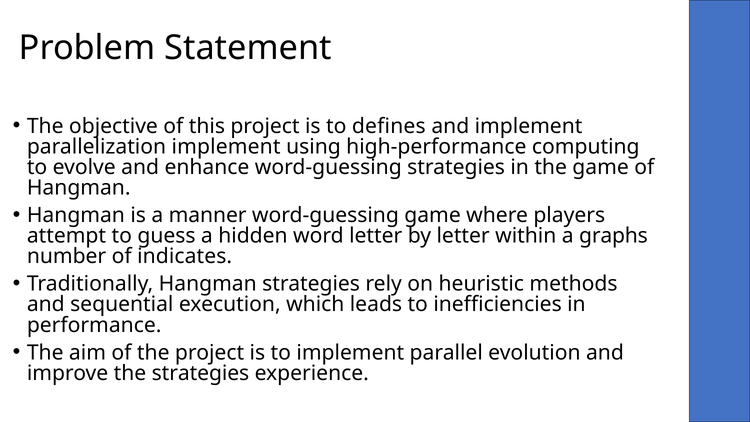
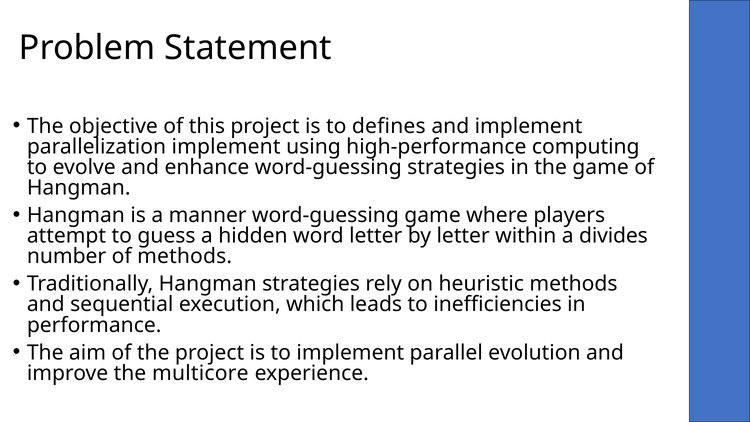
graphs: graphs -> divides
of indicates: indicates -> methods
the strategies: strategies -> multicore
